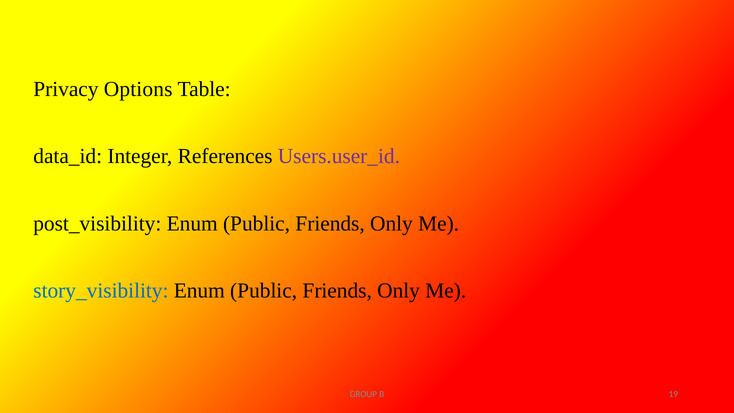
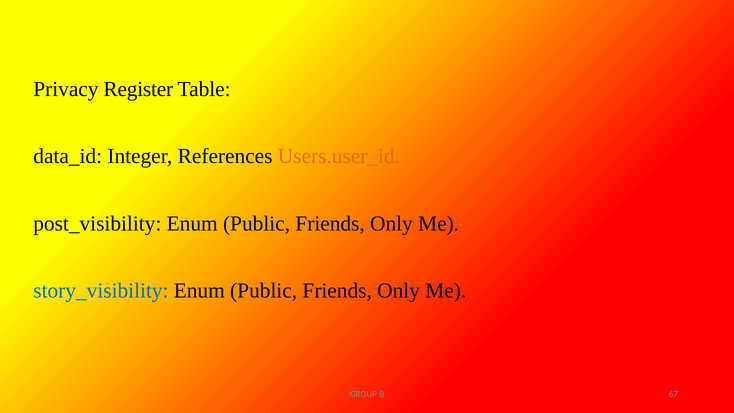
Options: Options -> Register
Users.user_id colour: purple -> orange
19: 19 -> 67
